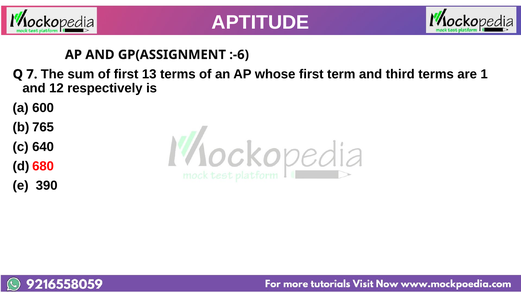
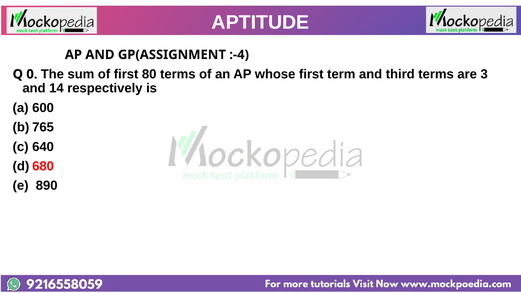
:-6: :-6 -> :-4
7: 7 -> 0
13: 13 -> 80
1: 1 -> 3
12: 12 -> 14
390: 390 -> 890
